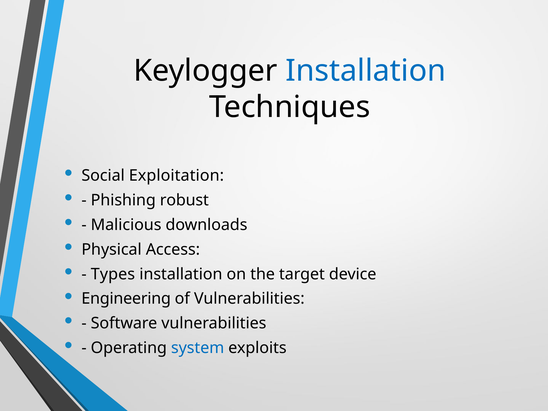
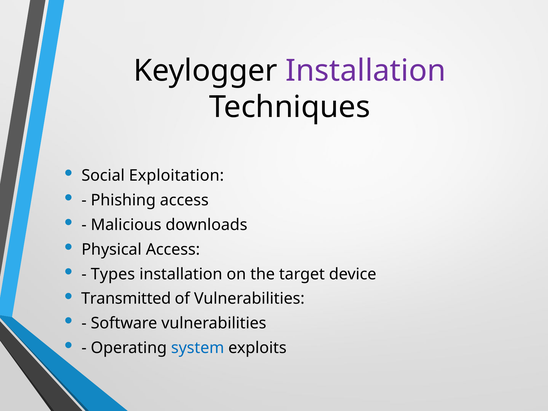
Installation at (366, 71) colour: blue -> purple
Phishing robust: robust -> access
Engineering: Engineering -> Transmitted
